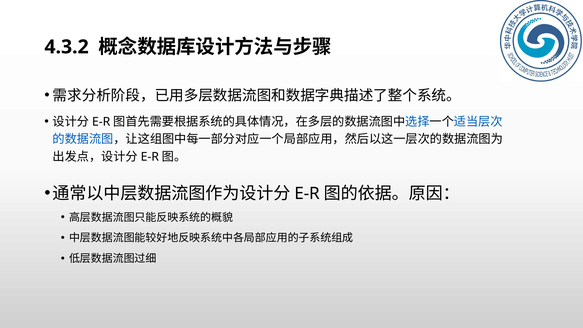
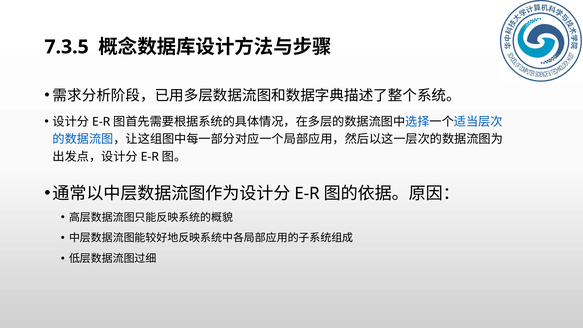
4.3.2: 4.3.2 -> 7.3.5
